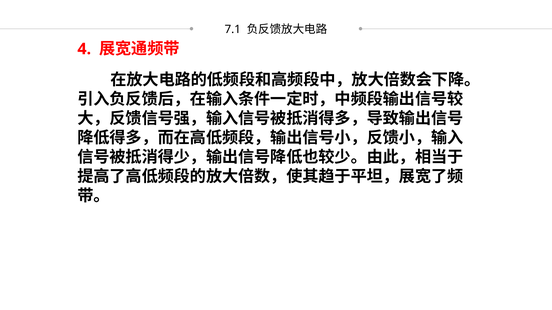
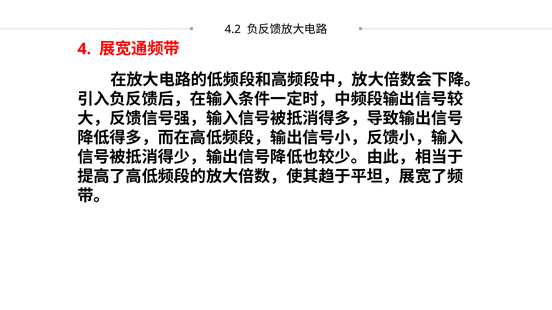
7.1: 7.1 -> 4.2
